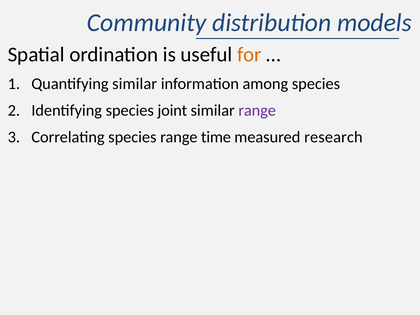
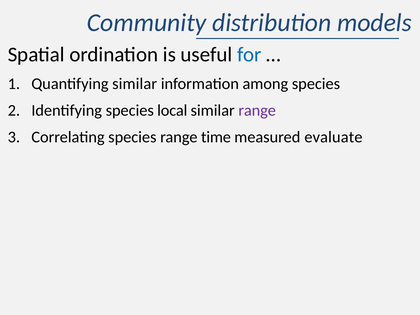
for colour: orange -> blue
joint: joint -> local
research: research -> evaluate
